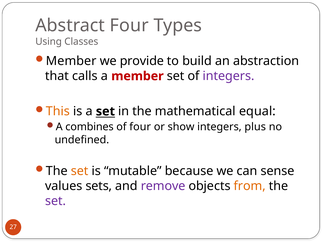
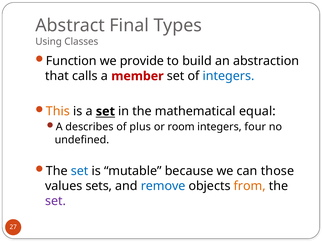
Abstract Four: Four -> Final
Member at (71, 61): Member -> Function
integers at (229, 76) colour: purple -> blue
combines: combines -> describes
of four: four -> plus
show: show -> room
plus: plus -> four
set at (80, 171) colour: orange -> blue
sense: sense -> those
remove colour: purple -> blue
